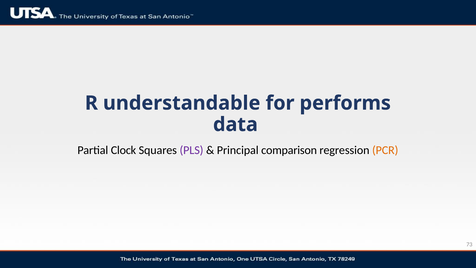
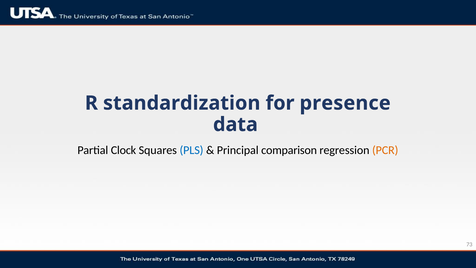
understandable: understandable -> standardization
performs: performs -> presence
PLS colour: purple -> blue
